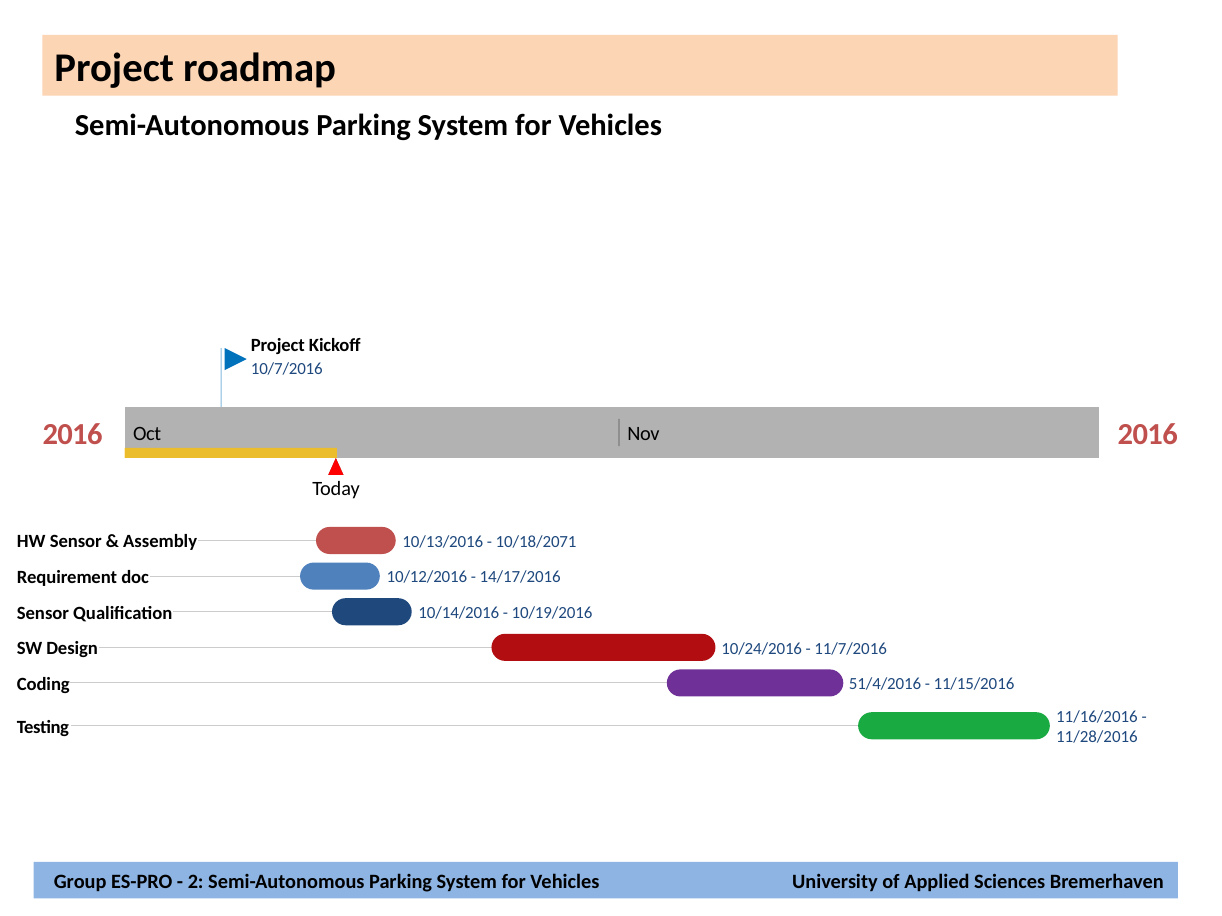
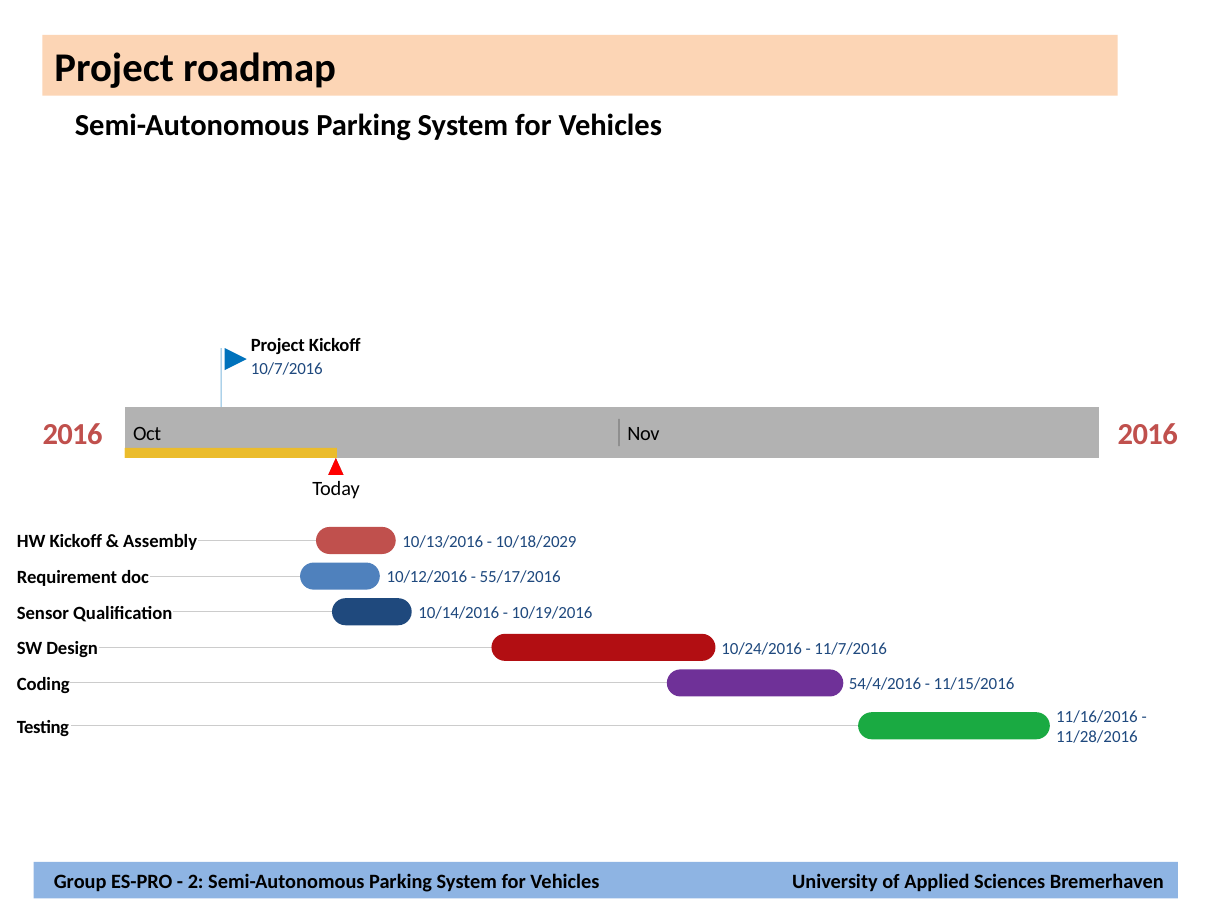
HW Sensor: Sensor -> Kickoff
10/18/2071: 10/18/2071 -> 10/18/2029
14/17/2016: 14/17/2016 -> 55/17/2016
51/4/2016: 51/4/2016 -> 54/4/2016
